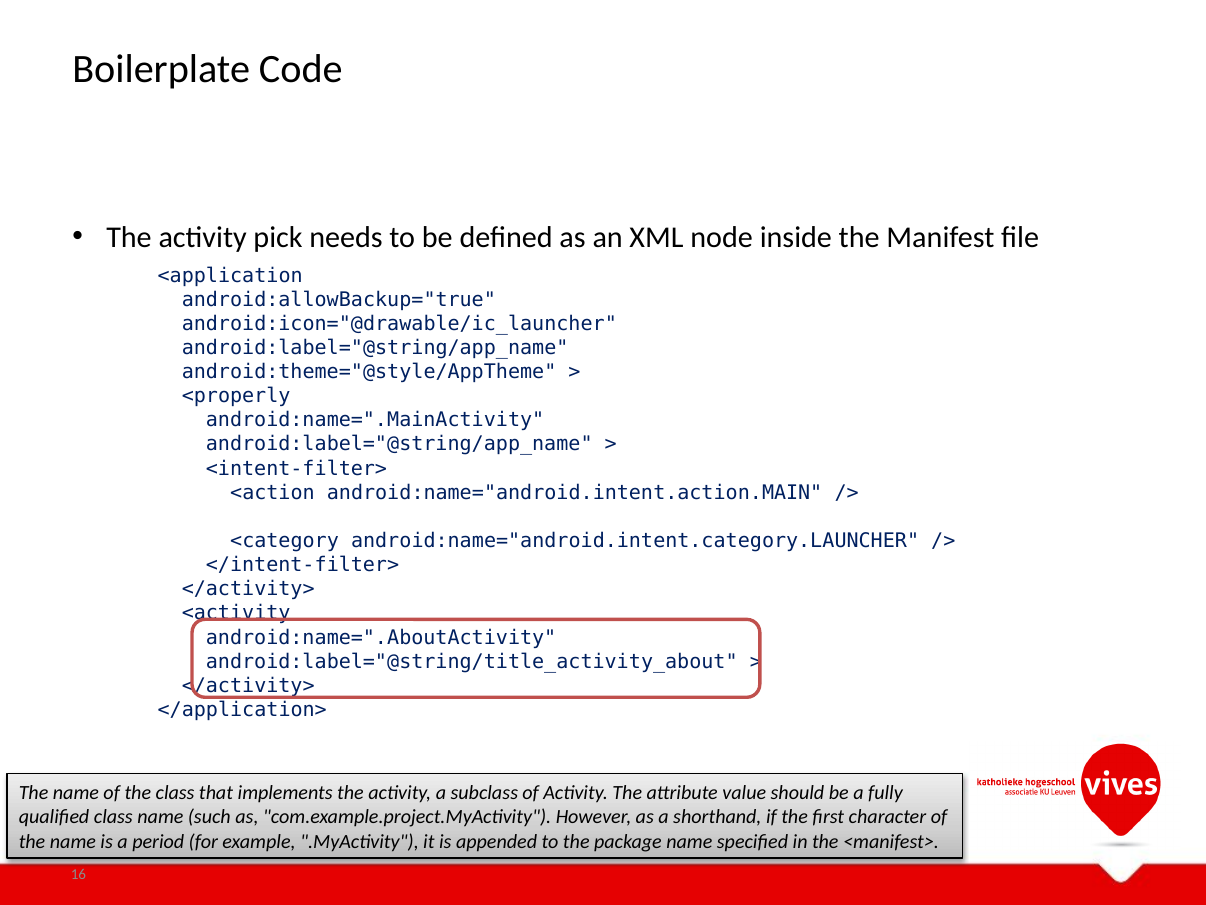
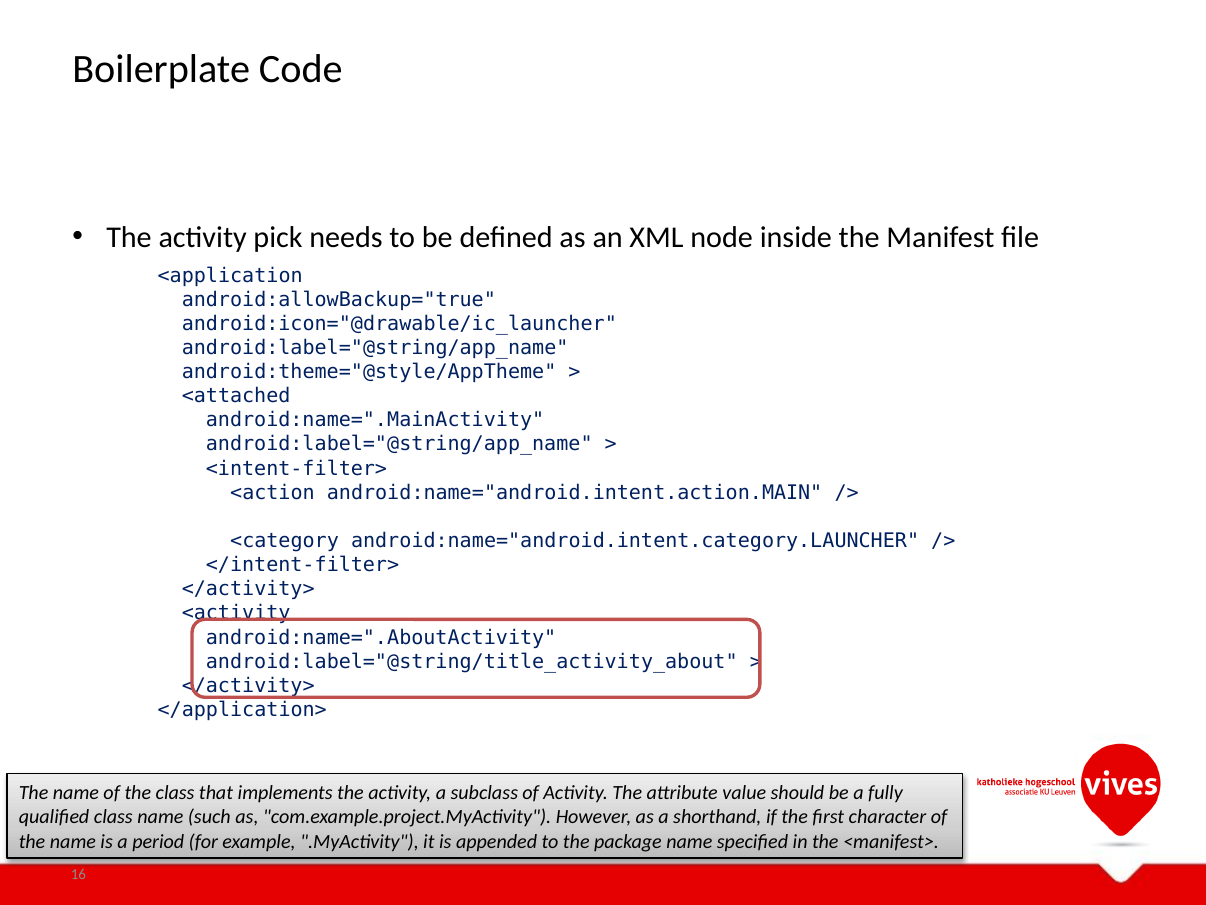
<properly: <properly -> <attached
